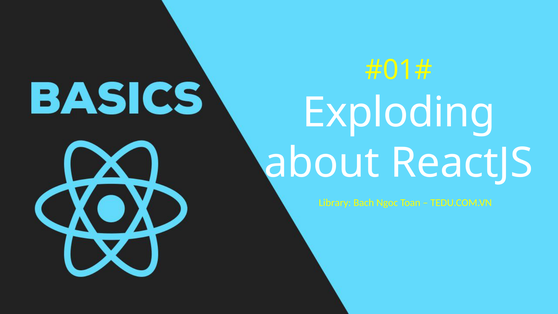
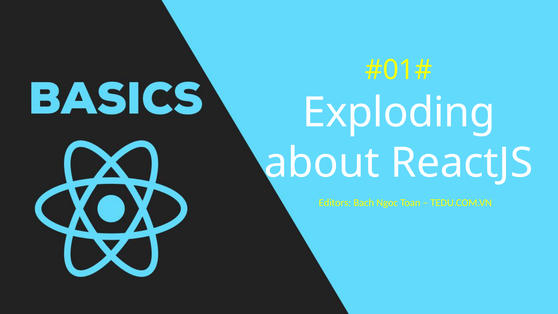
Library: Library -> Editors
